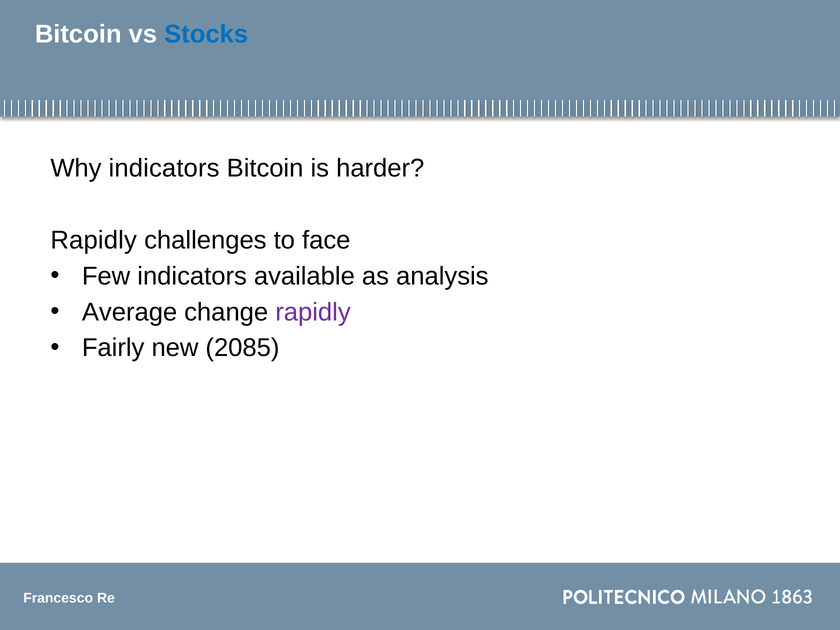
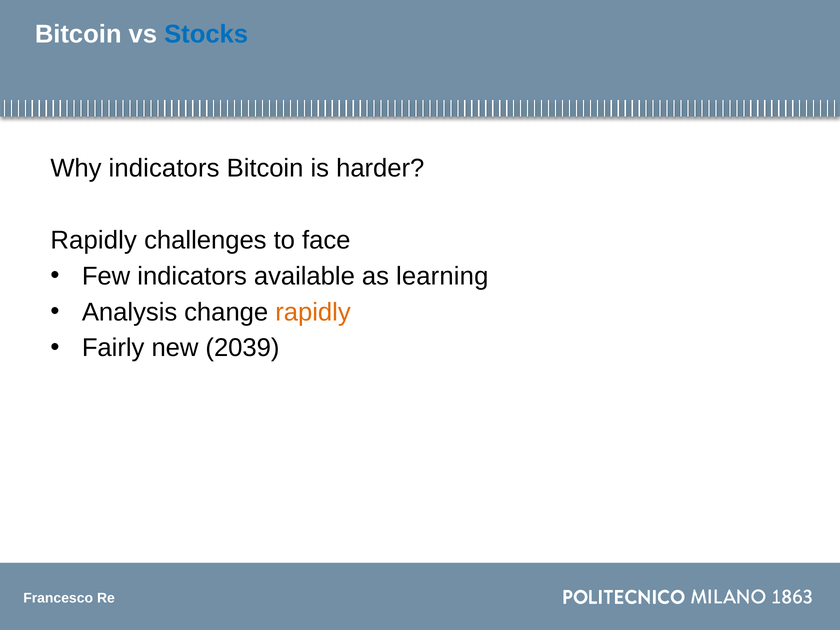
analysis: analysis -> learning
Average: Average -> Analysis
rapidly at (313, 312) colour: purple -> orange
2085: 2085 -> 2039
